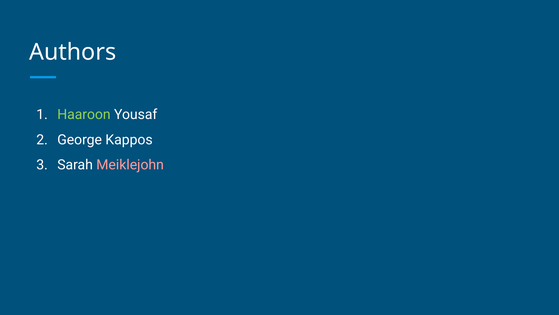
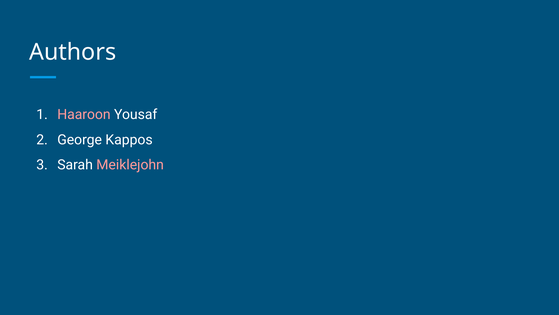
Haaroon colour: light green -> pink
